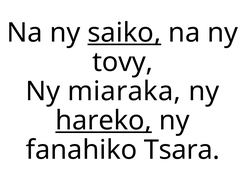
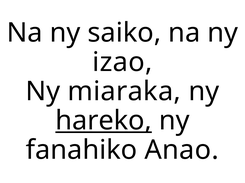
saiko underline: present -> none
tovy: tovy -> izao
Tsara: Tsara -> Anao
